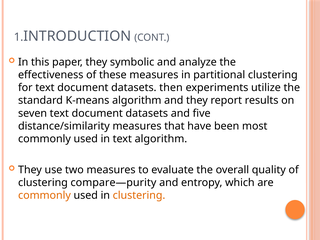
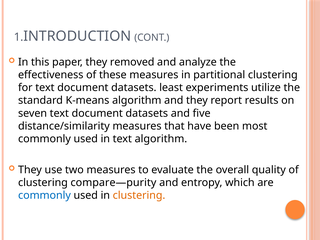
symbolic: symbolic -> removed
then: then -> least
commonly at (44, 195) colour: orange -> blue
